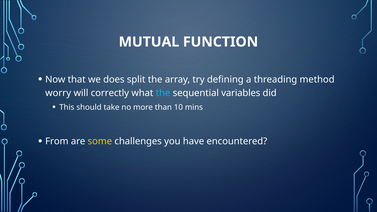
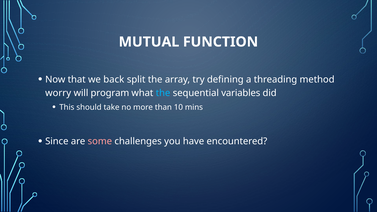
does: does -> back
correctly: correctly -> program
From: From -> Since
some colour: yellow -> pink
